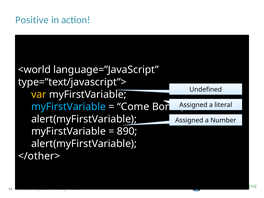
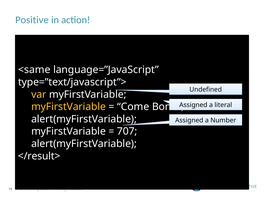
<world: <world -> <same
myFirstVariable at (69, 107) colour: light blue -> yellow
890: 890 -> 707
</other>: </other> -> </result>
